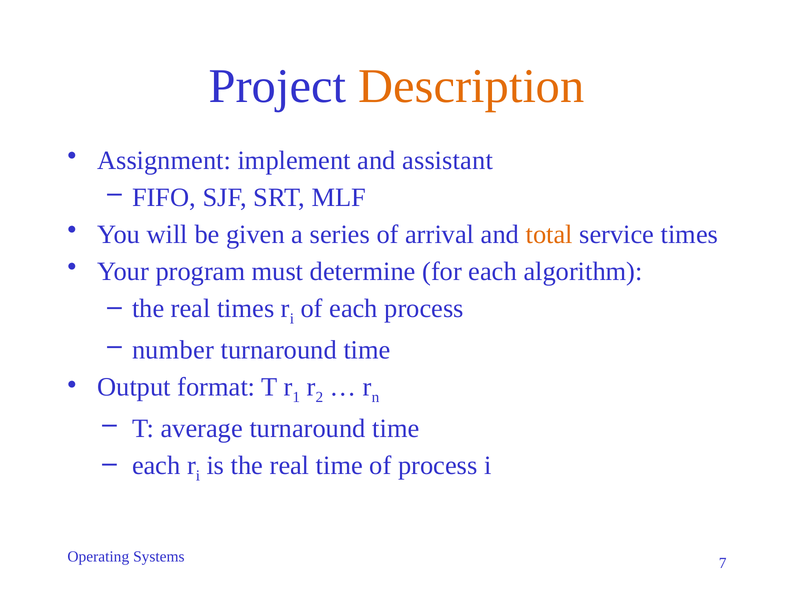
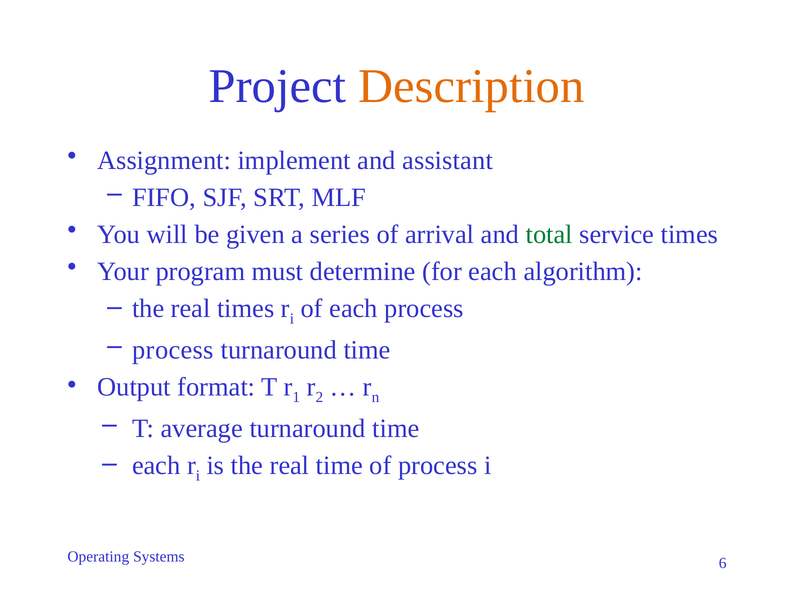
total colour: orange -> green
number at (173, 350): number -> process
7: 7 -> 6
